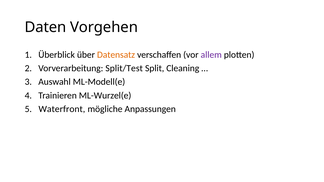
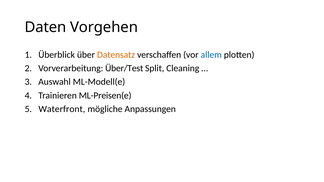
allem colour: purple -> blue
Split/Test: Split/Test -> Über/Test
ML-Wurzel(e: ML-Wurzel(e -> ML-Preisen(e
